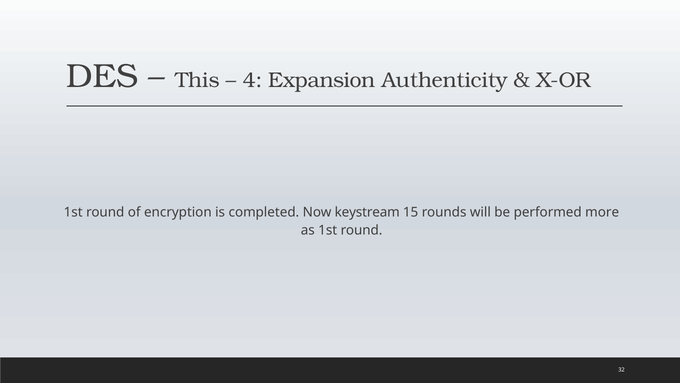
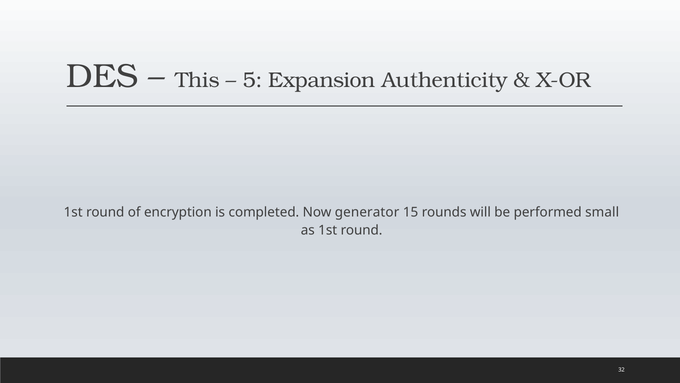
4: 4 -> 5
keystream: keystream -> generator
more: more -> small
